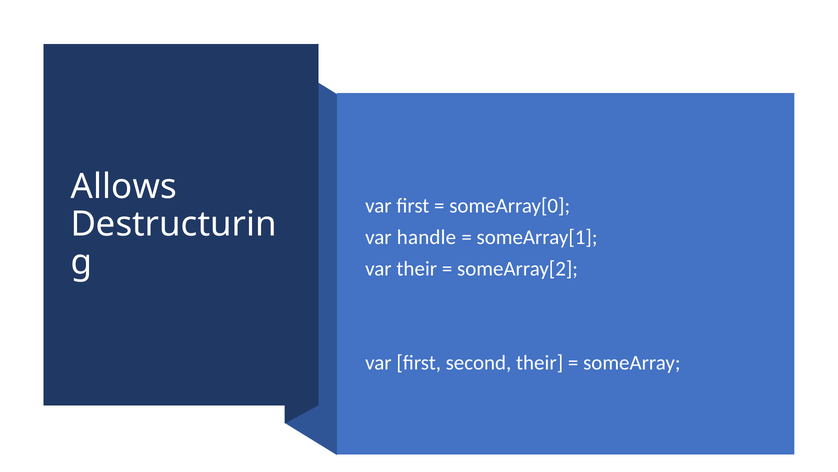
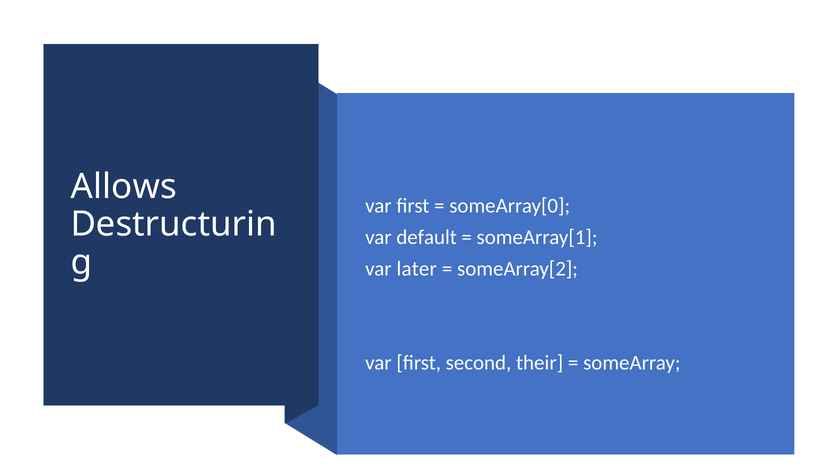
handle: handle -> default
var their: their -> later
